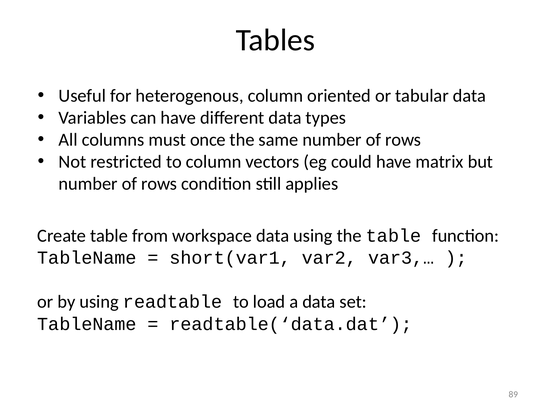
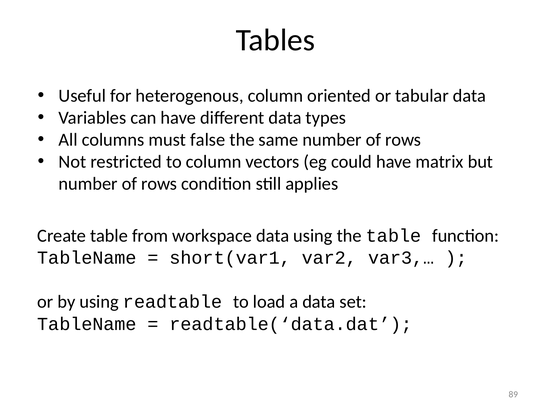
once: once -> false
